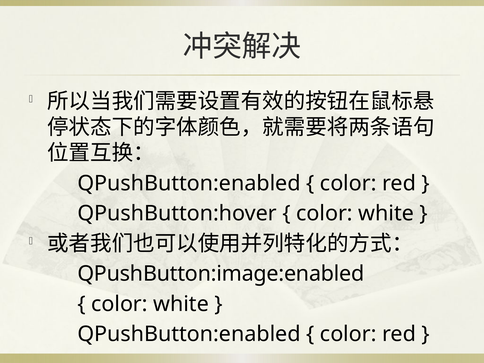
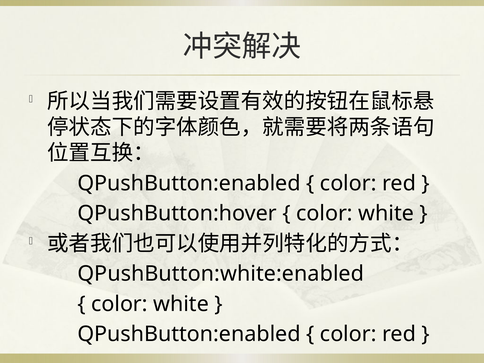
QPushButton:image:enabled: QPushButton:image:enabled -> QPushButton:white:enabled
